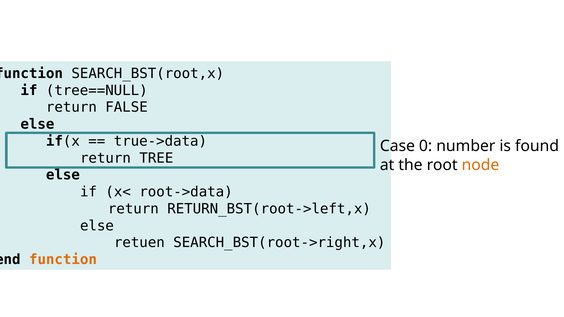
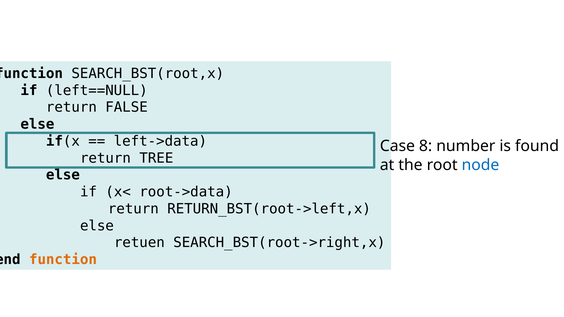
tree==NULL: tree==NULL -> left==NULL
true->data: true->data -> left->data
0: 0 -> 8
node colour: orange -> blue
